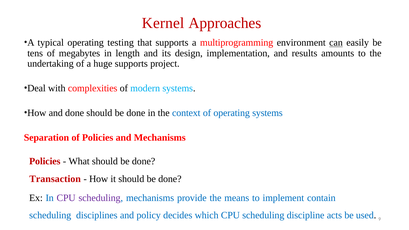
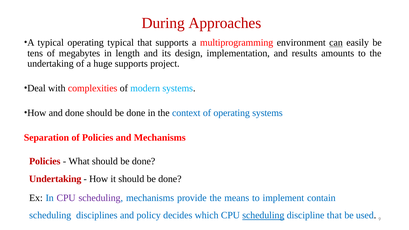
Kernel: Kernel -> During
operating testing: testing -> typical
Transaction at (55, 179): Transaction -> Undertaking
scheduling at (263, 215) underline: none -> present
discipline acts: acts -> that
